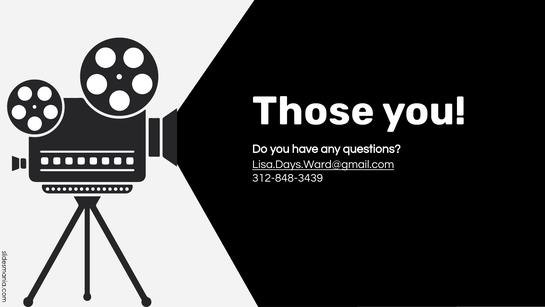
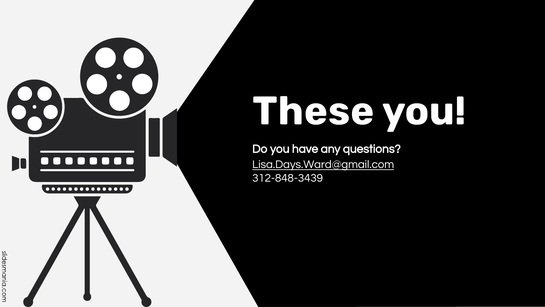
Those: Those -> These
